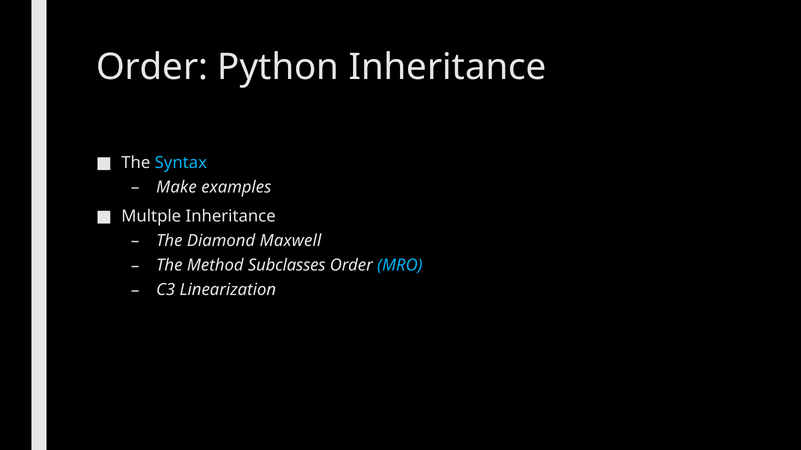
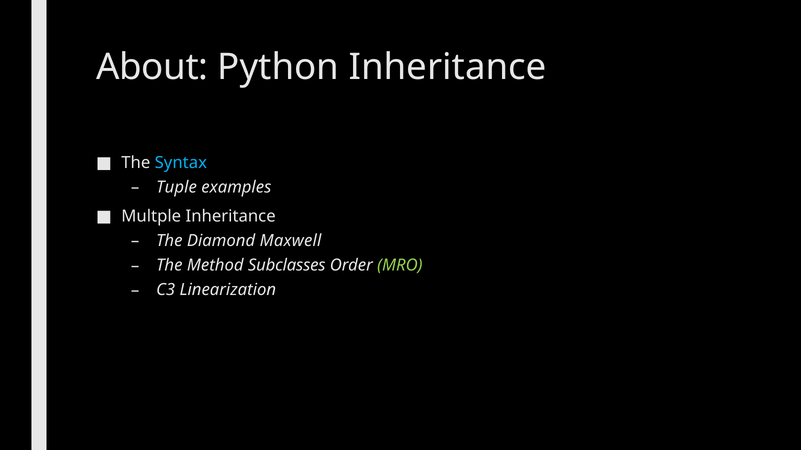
Order at (152, 67): Order -> About
Make: Make -> Tuple
MRO colour: light blue -> light green
